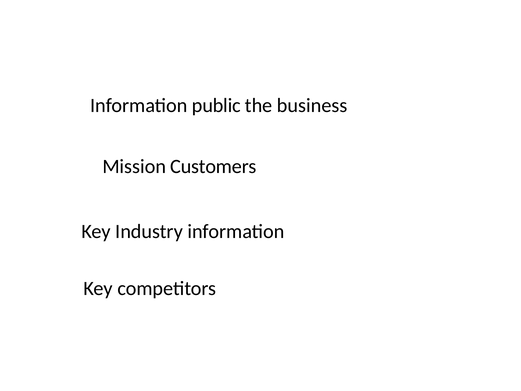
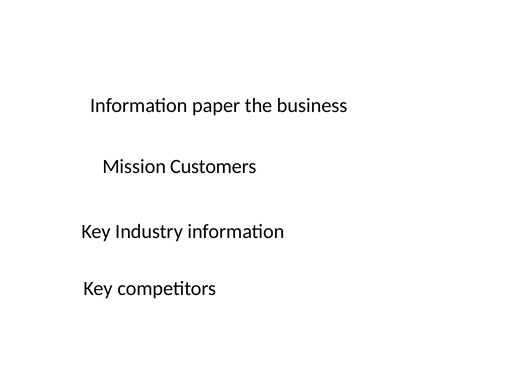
public: public -> paper
